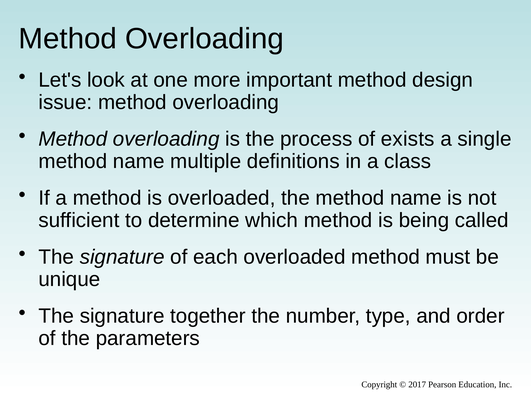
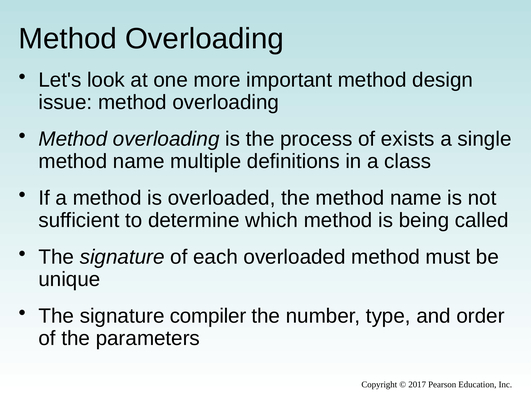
together: together -> compiler
